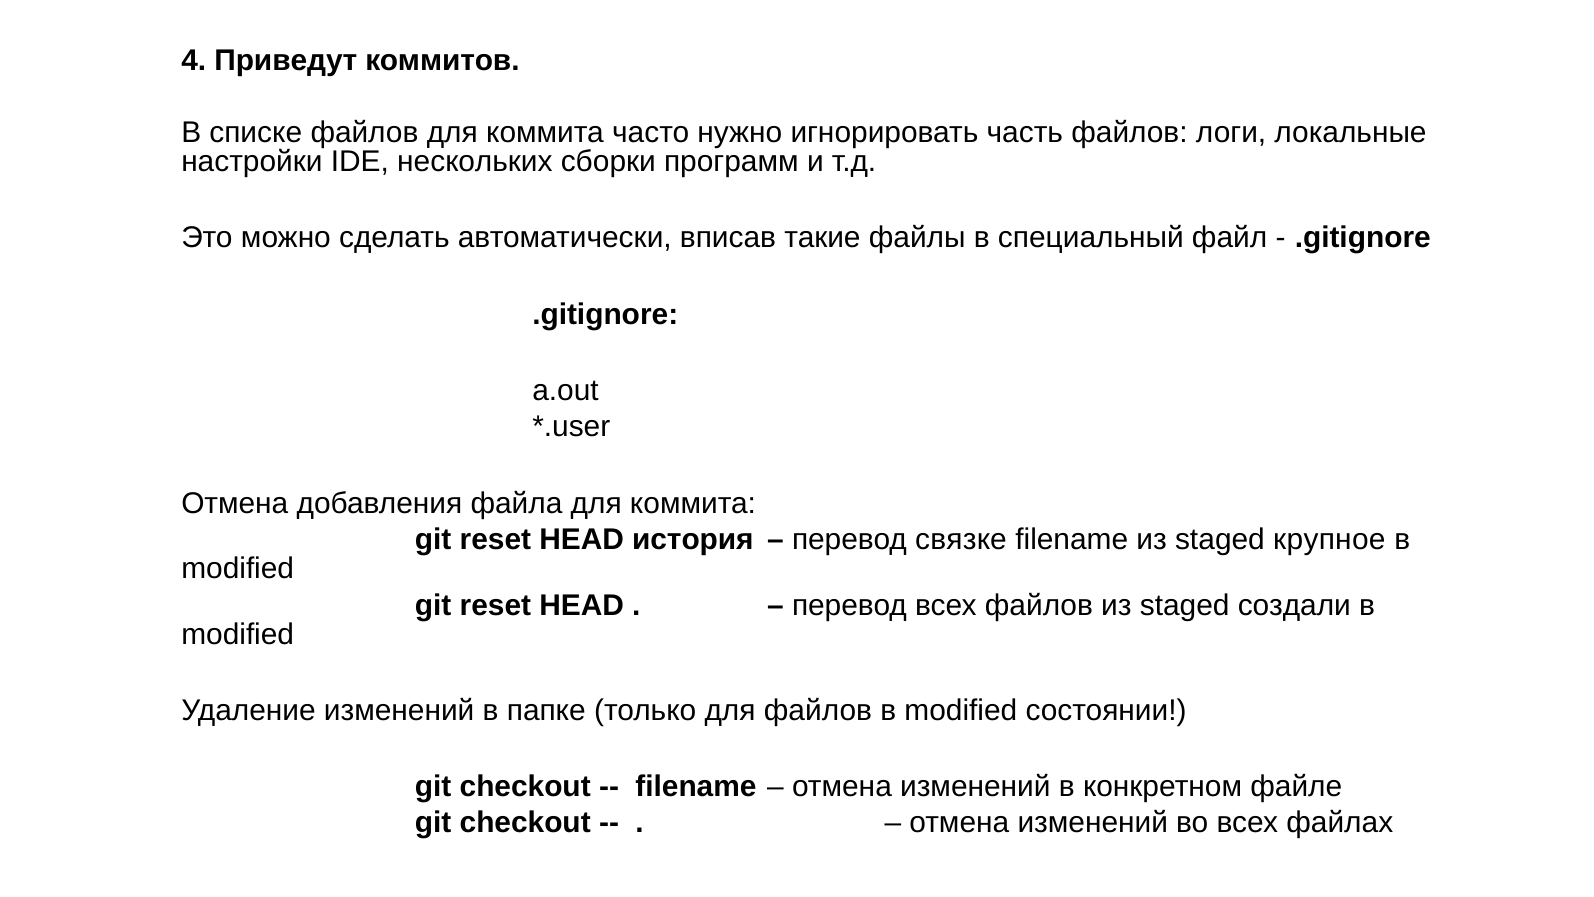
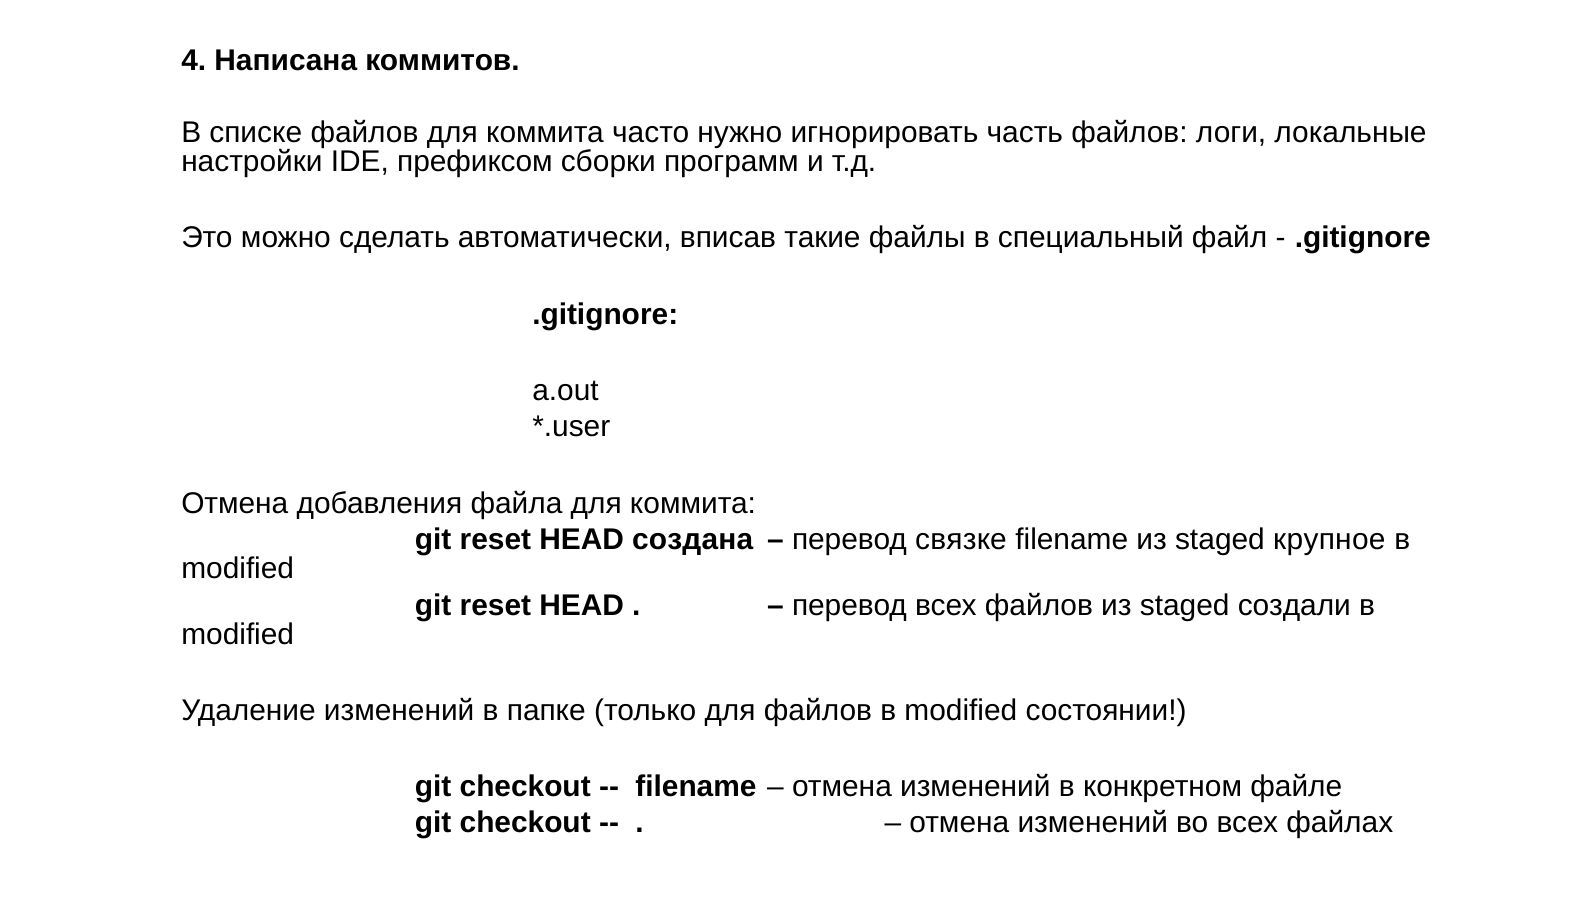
Приведут: Приведут -> Написана
нескольких: нескольких -> префиксом
история: история -> создана
